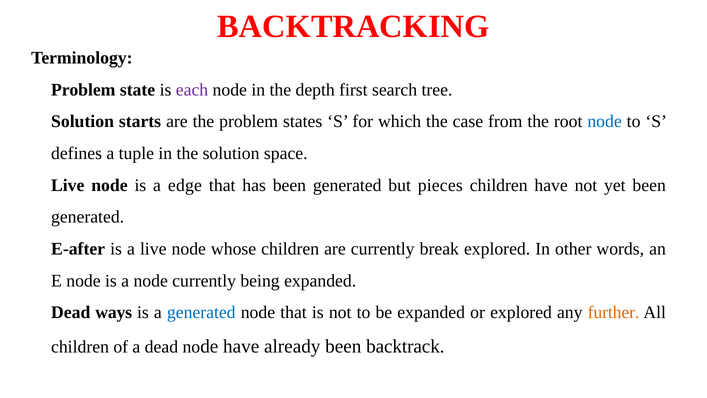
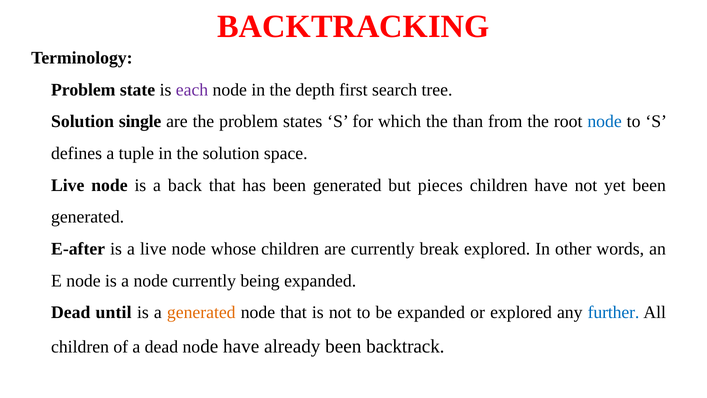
starts: starts -> single
case: case -> than
edge: edge -> back
ways: ways -> until
generated at (201, 312) colour: blue -> orange
further colour: orange -> blue
